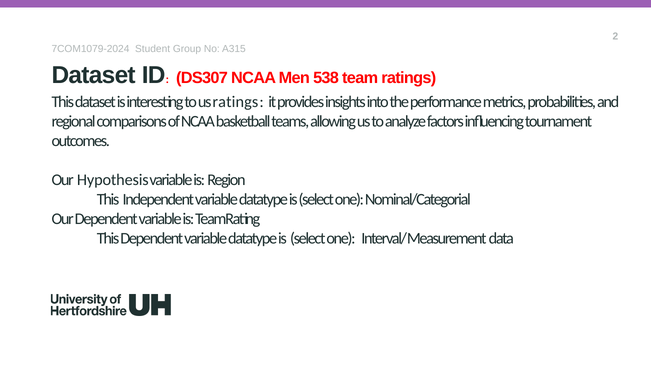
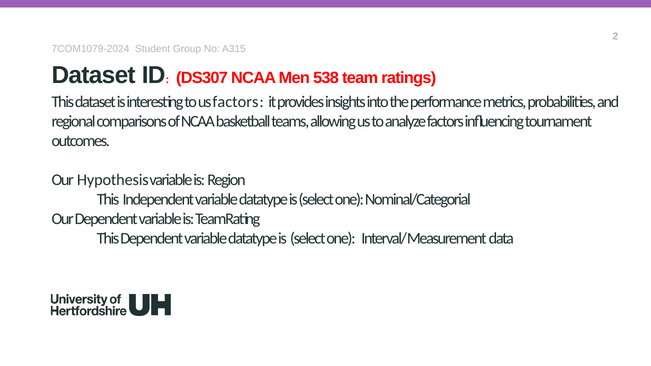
us ratings: ratings -> factors
